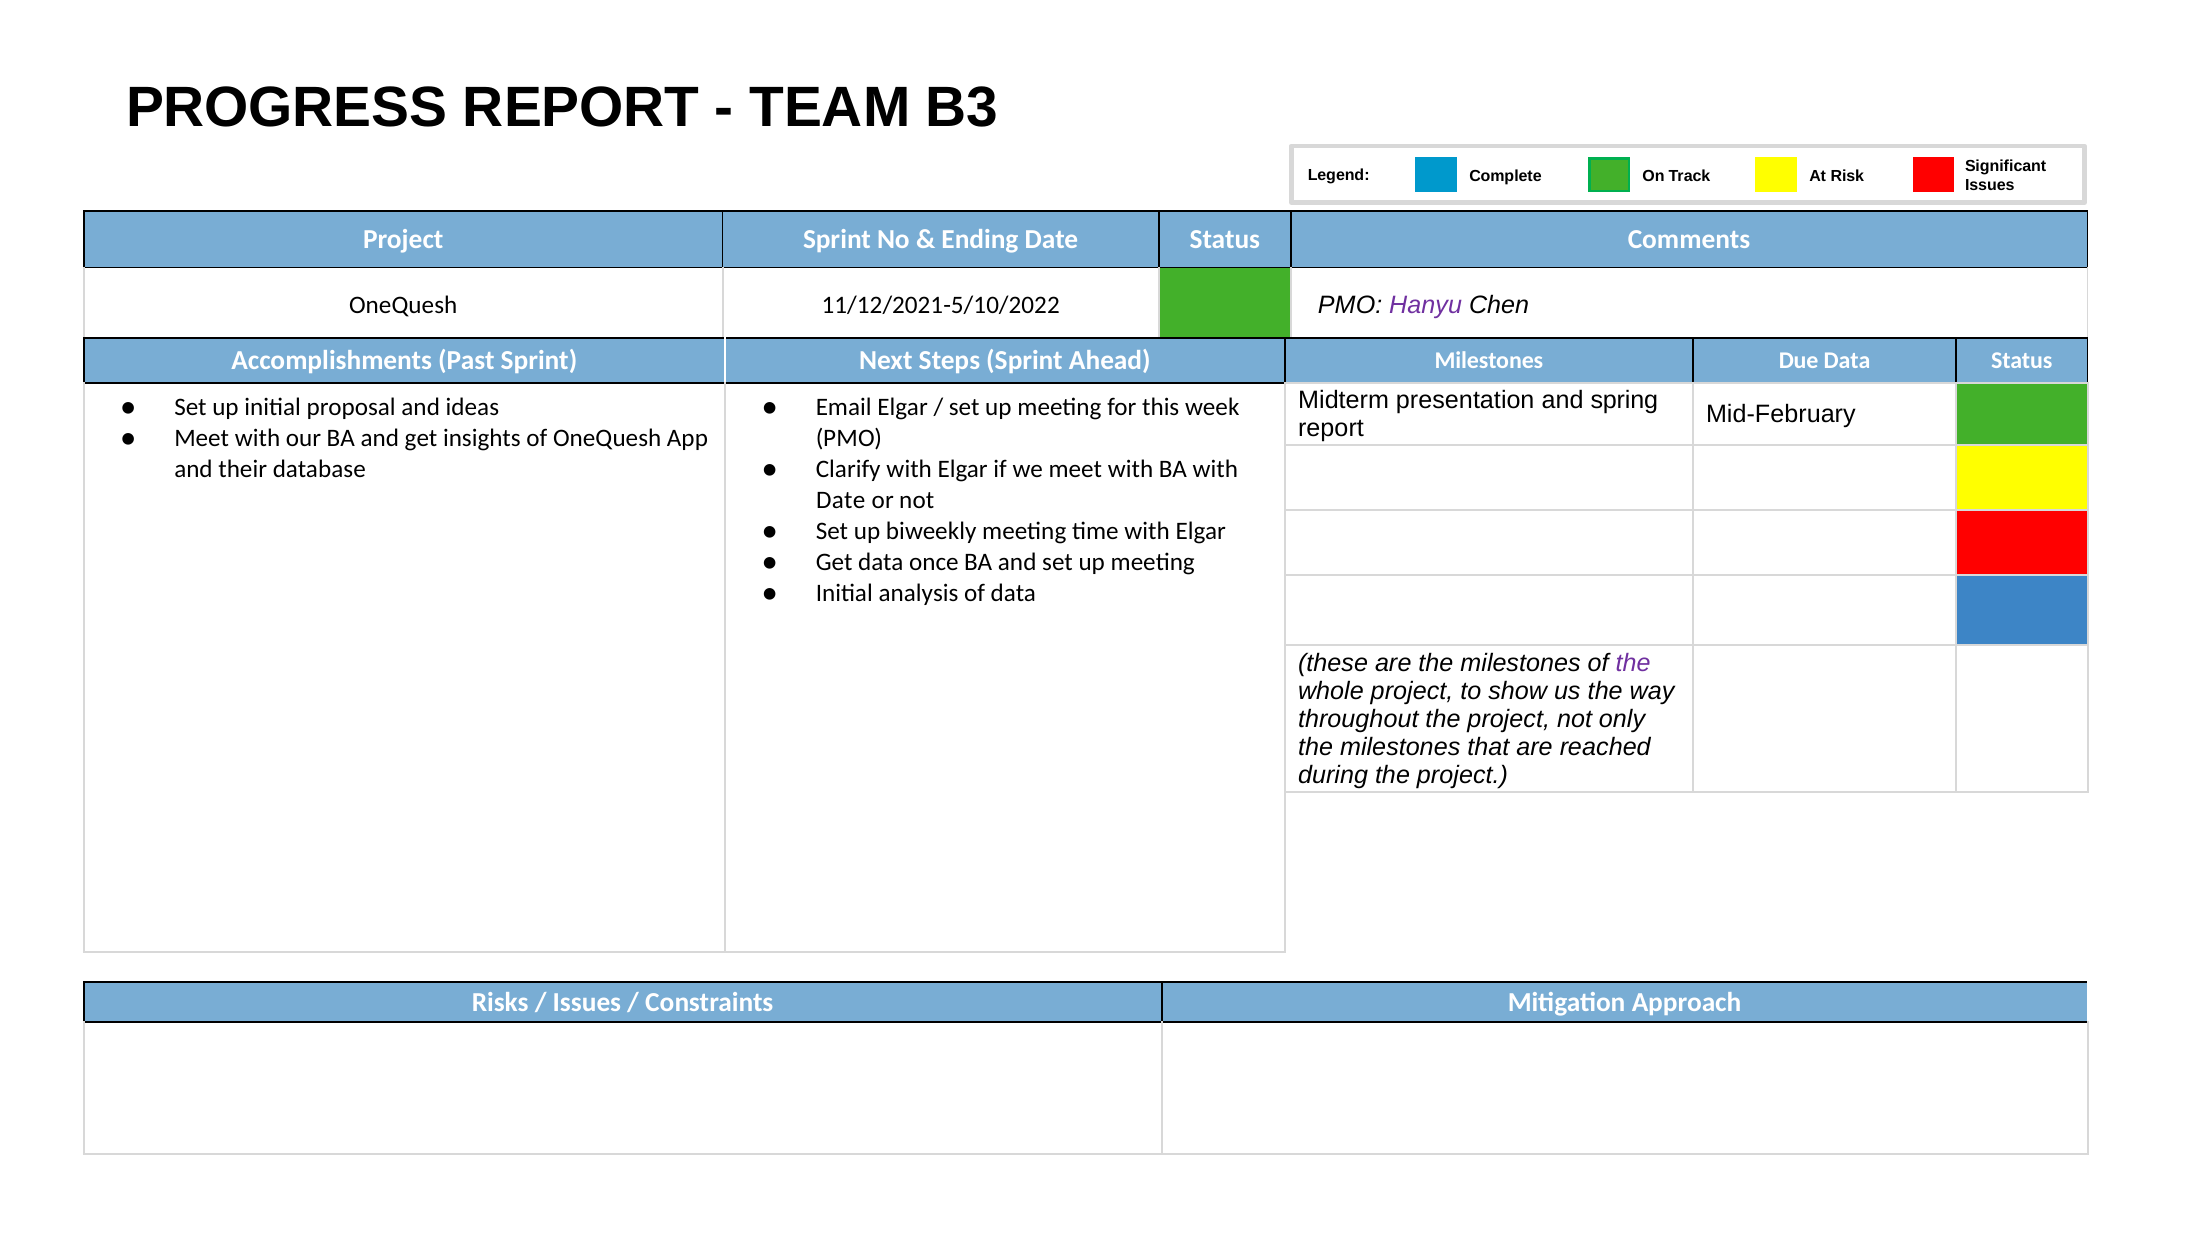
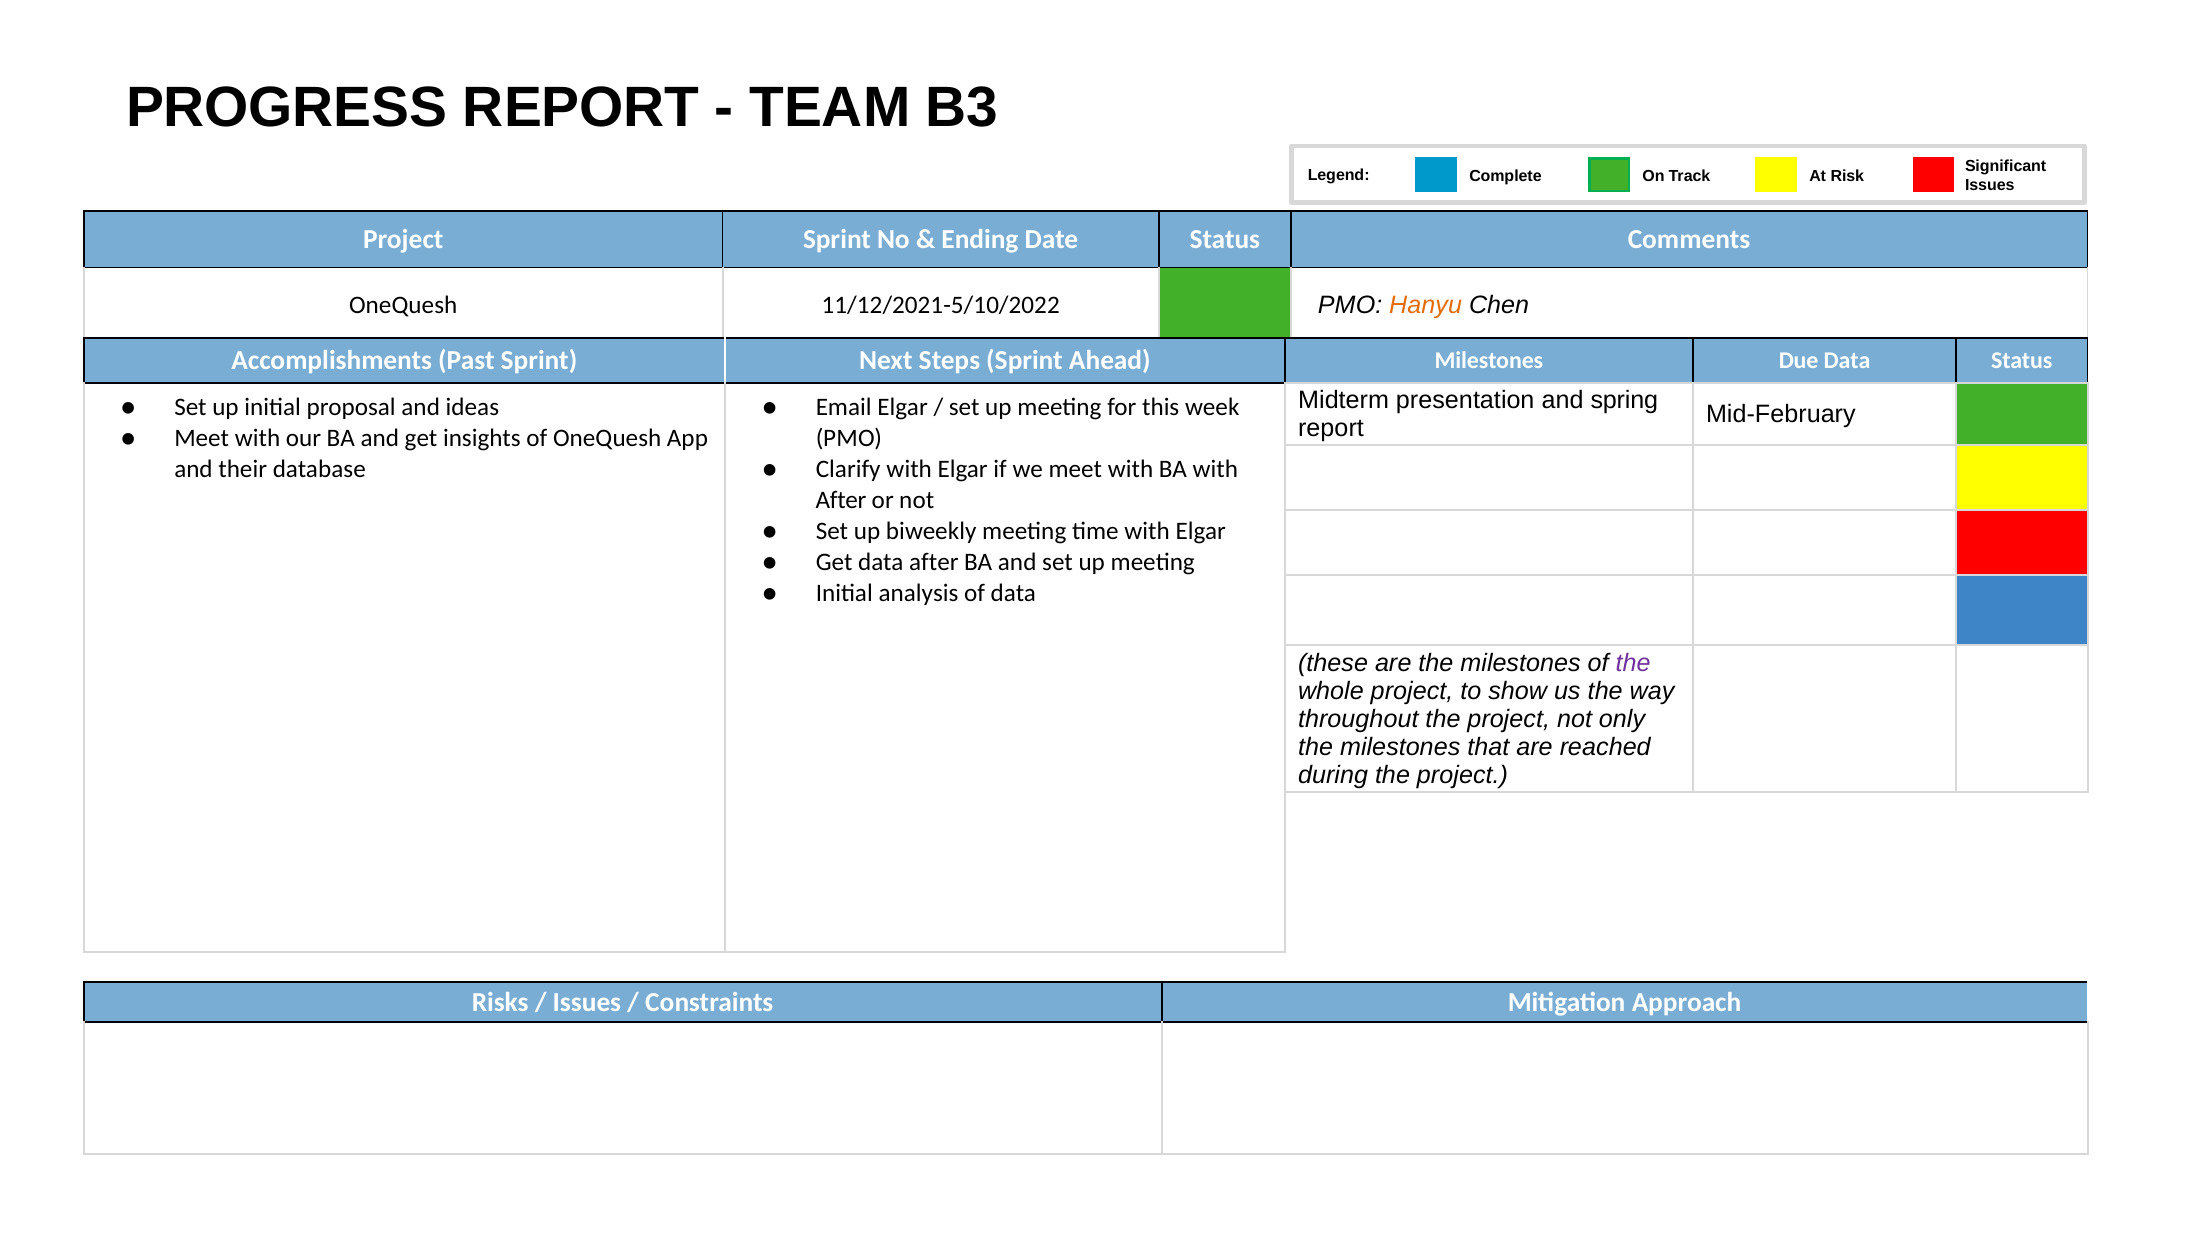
Hanyu colour: purple -> orange
Date at (841, 500): Date -> After
data once: once -> after
